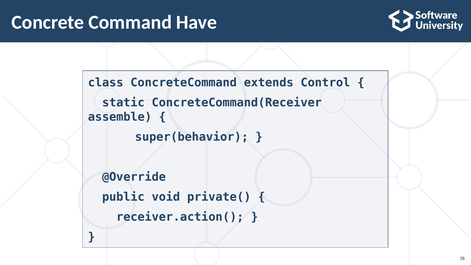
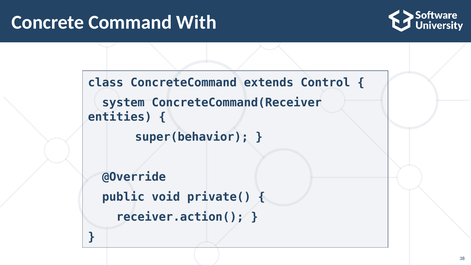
Have: Have -> With
static: static -> system
assemble: assemble -> entities
